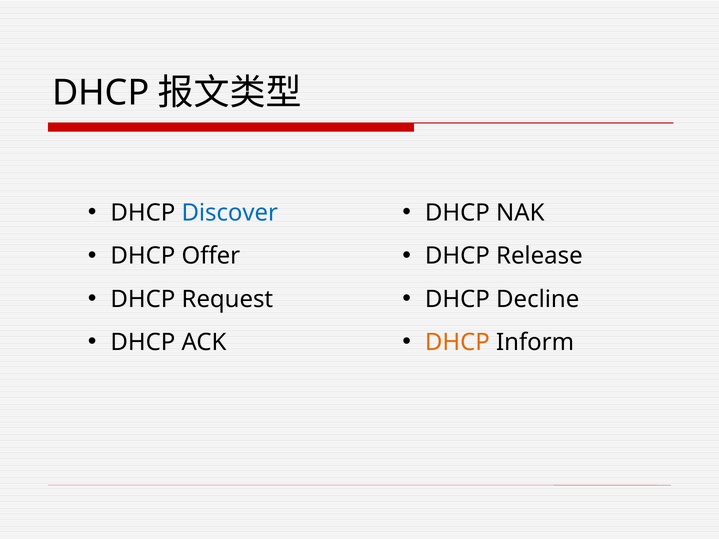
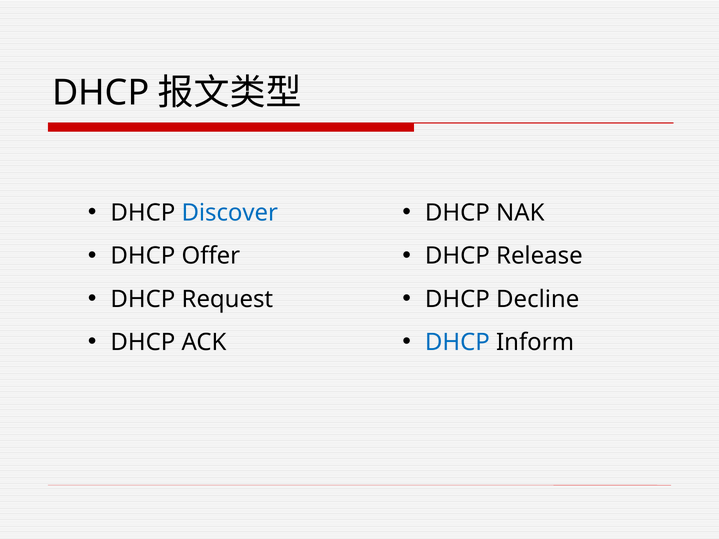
DHCP at (457, 342) colour: orange -> blue
